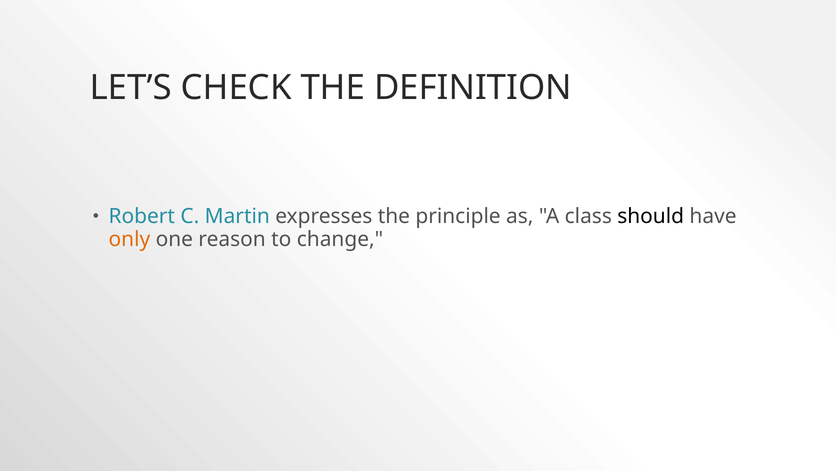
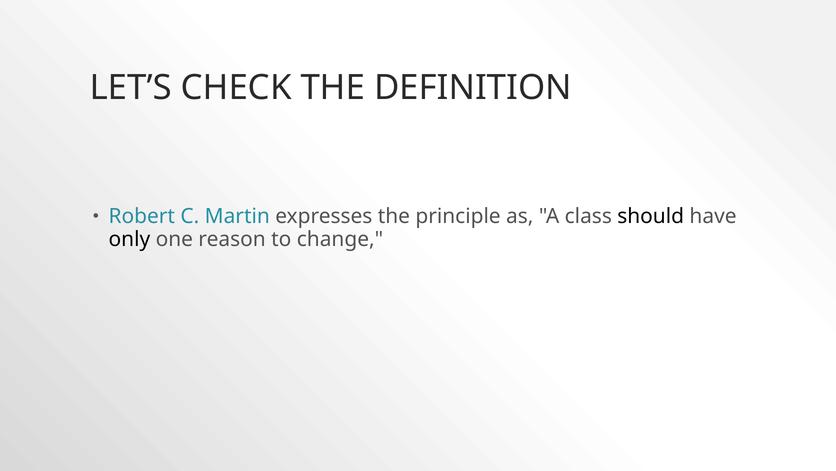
only colour: orange -> black
